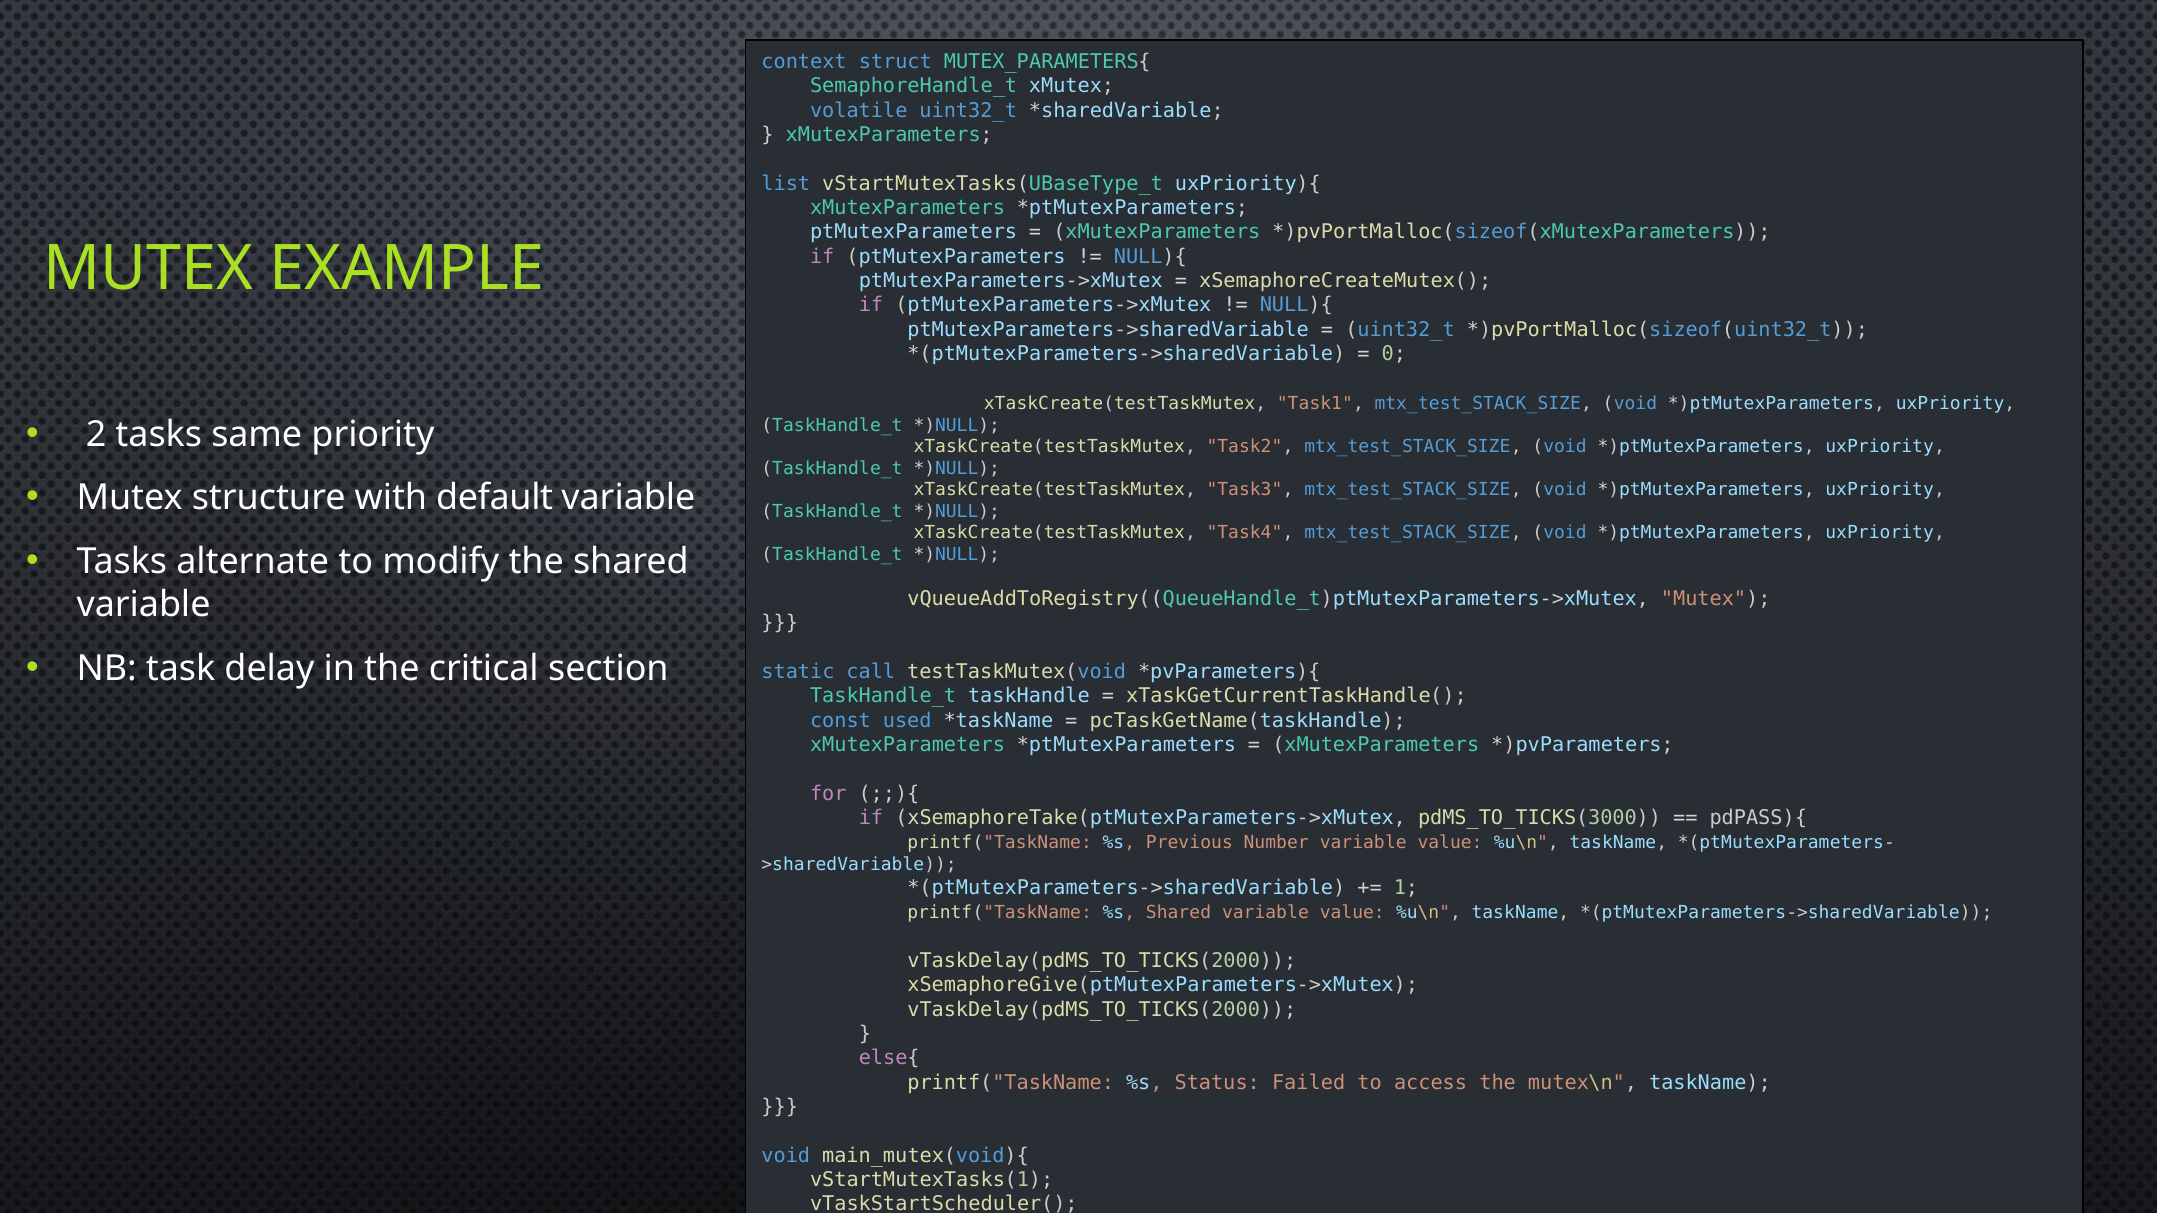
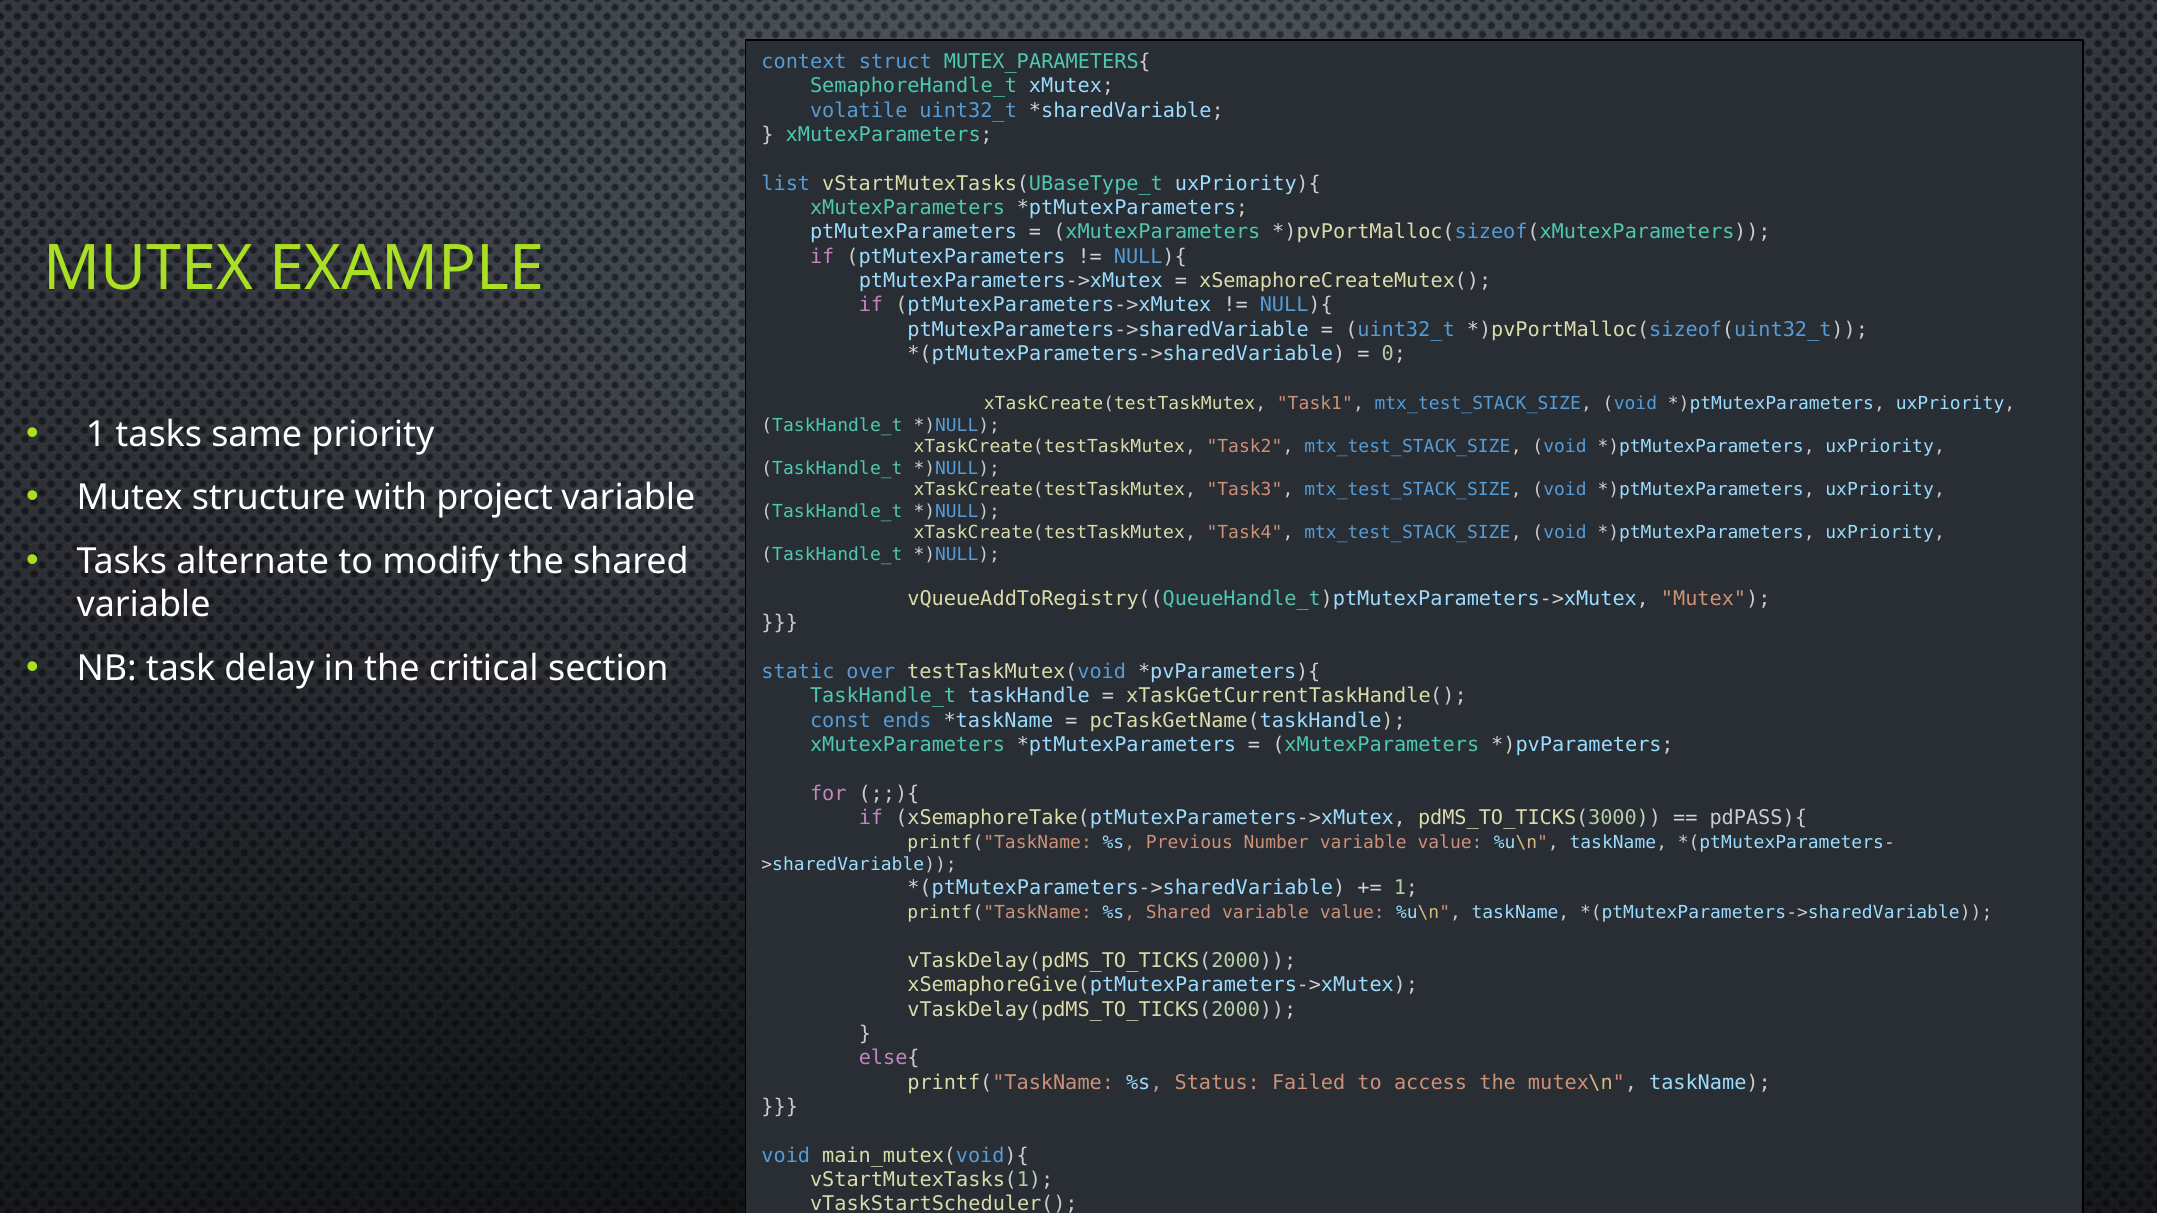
2 at (96, 434): 2 -> 1
default: default -> project
call: call -> over
used: used -> ends
